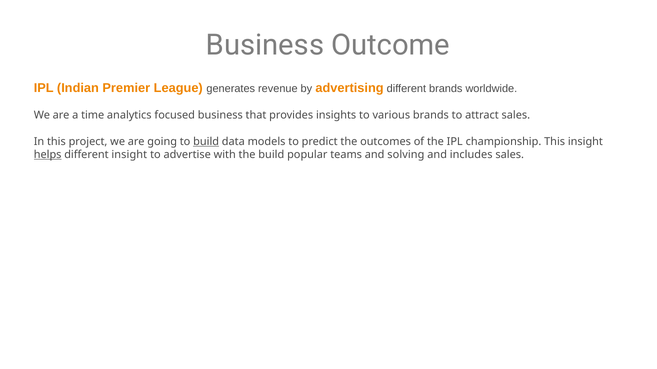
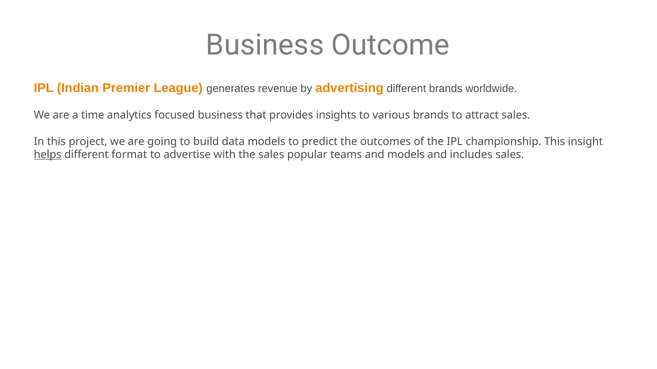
build at (206, 142) underline: present -> none
different insight: insight -> format
the build: build -> sales
and solving: solving -> models
